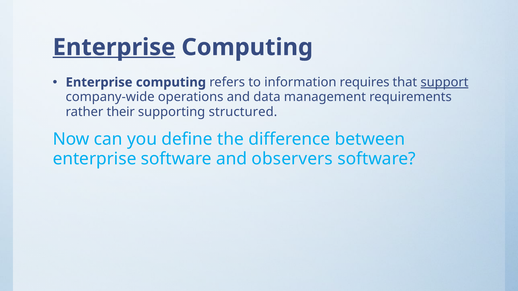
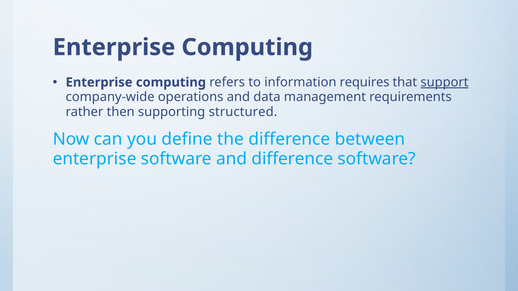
Enterprise at (114, 47) underline: present -> none
their: their -> then
and observers: observers -> difference
